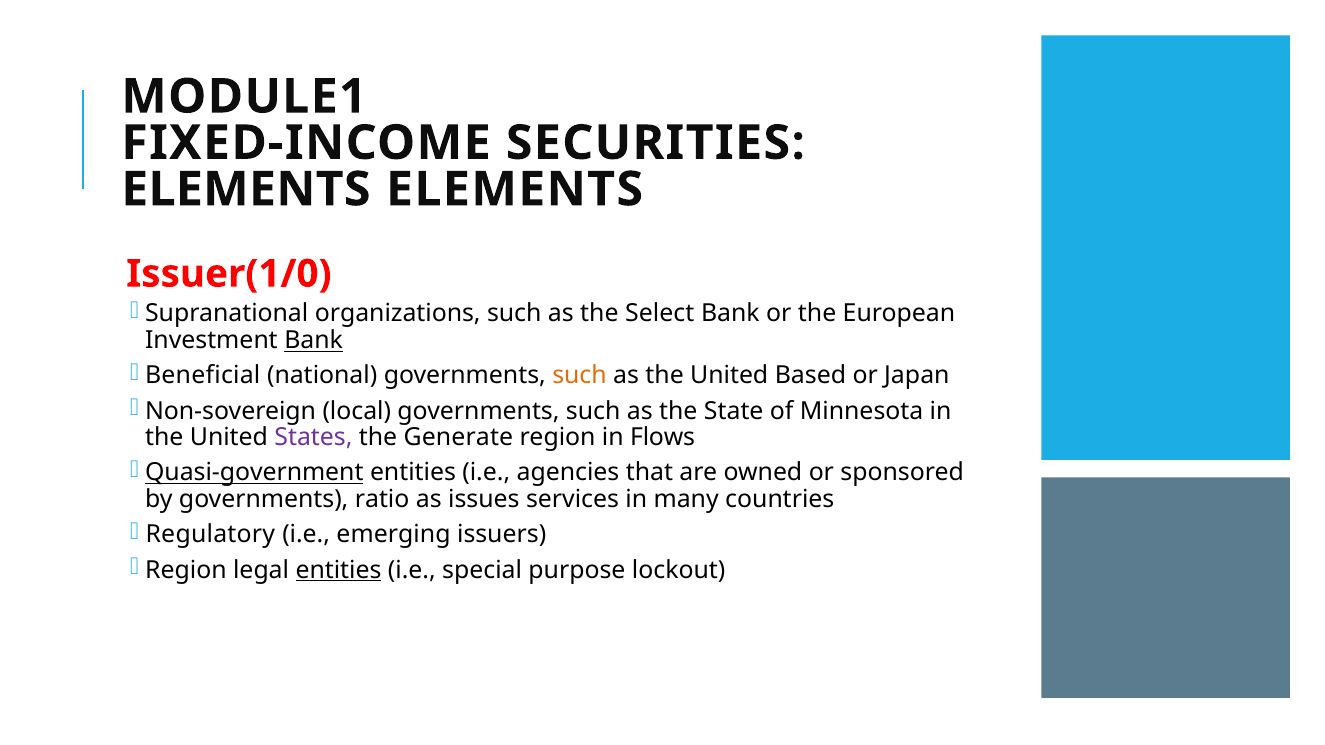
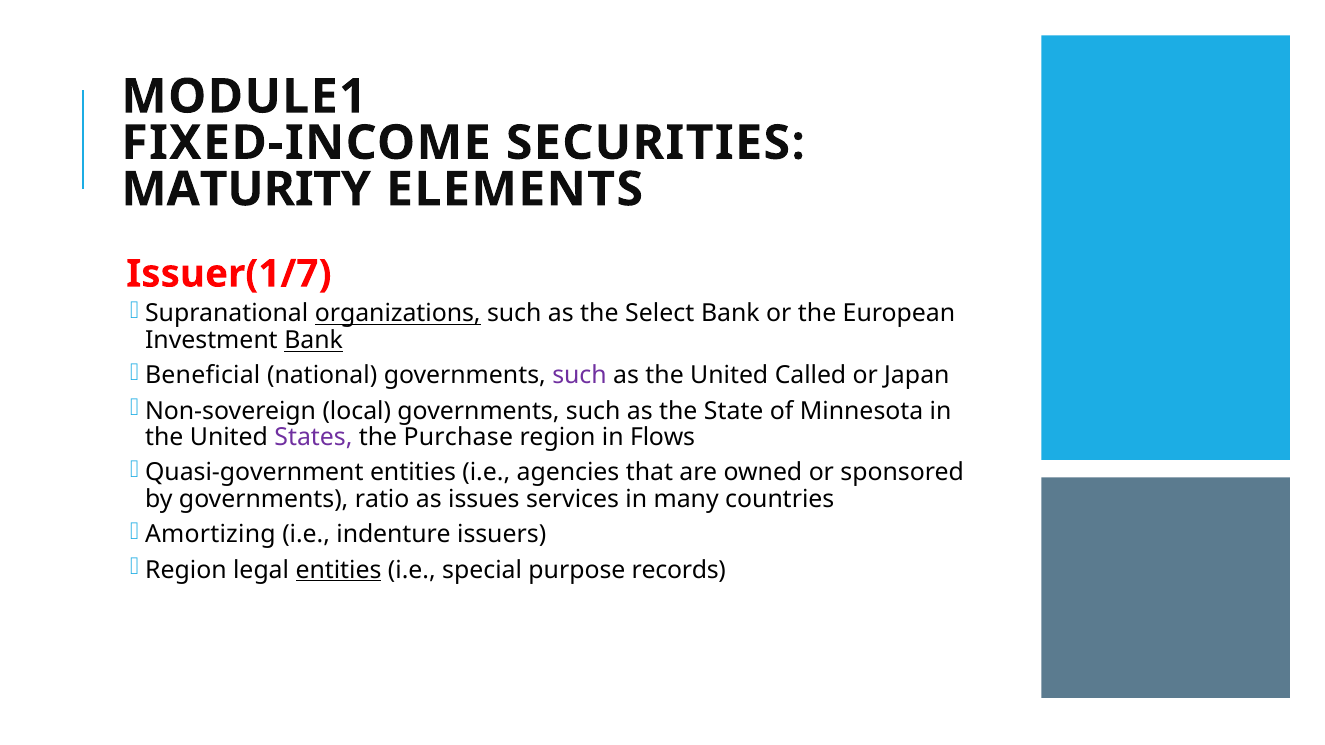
ELEMENTS at (246, 189): ELEMENTS -> MATURITY
Issuer(1/0: Issuer(1/0 -> Issuer(1/7
organizations underline: none -> present
such at (579, 376) colour: orange -> purple
Based: Based -> Called
Generate: Generate -> Purchase
Quasi-government underline: present -> none
Regulatory: Regulatory -> Amortizing
emerging: emerging -> indenture
lockout: lockout -> records
